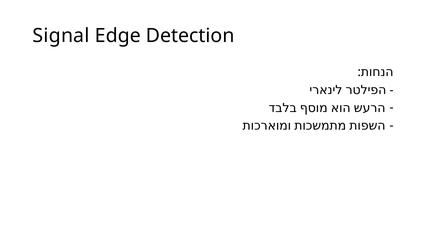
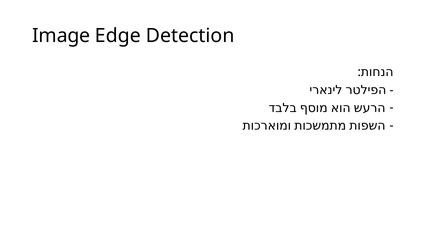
Signal: Signal -> Image
